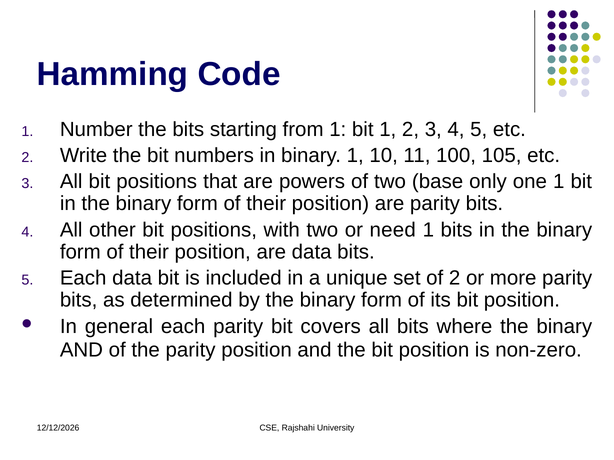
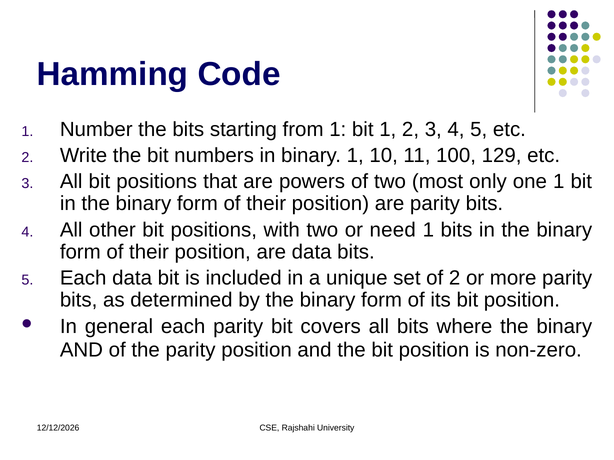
105: 105 -> 129
base: base -> most
